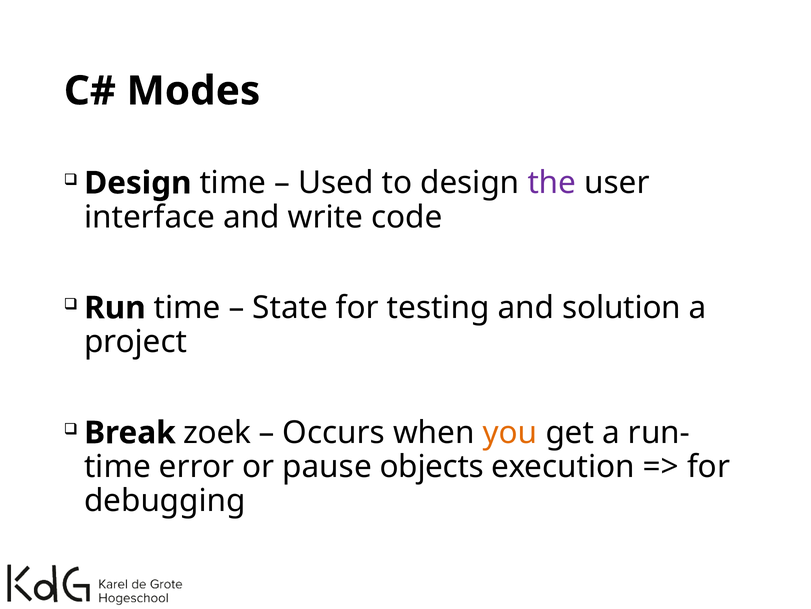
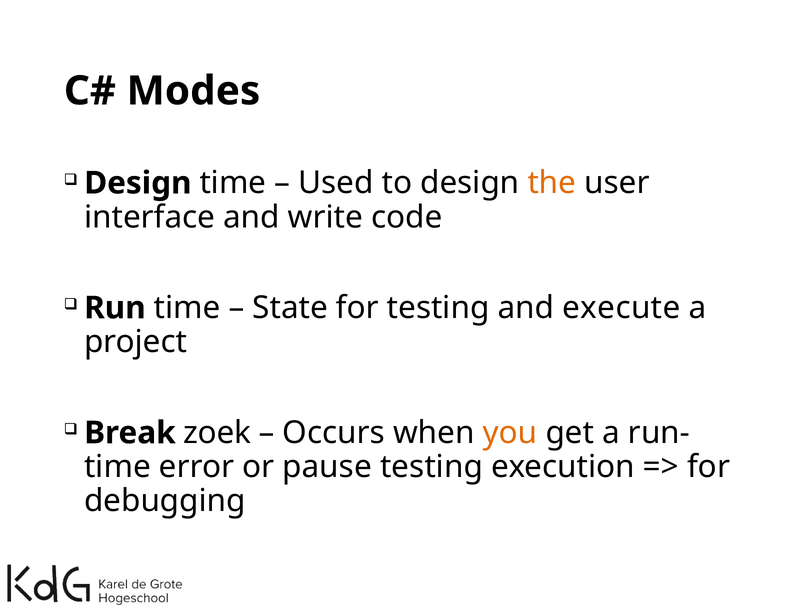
the colour: purple -> orange
solution: solution -> execute
pause objects: objects -> testing
